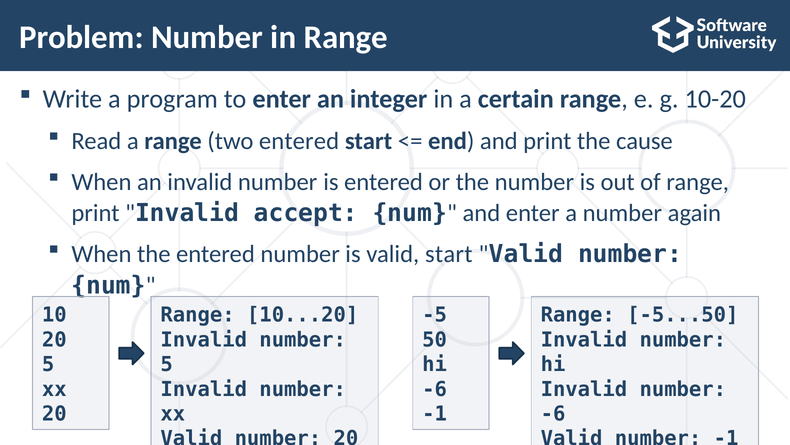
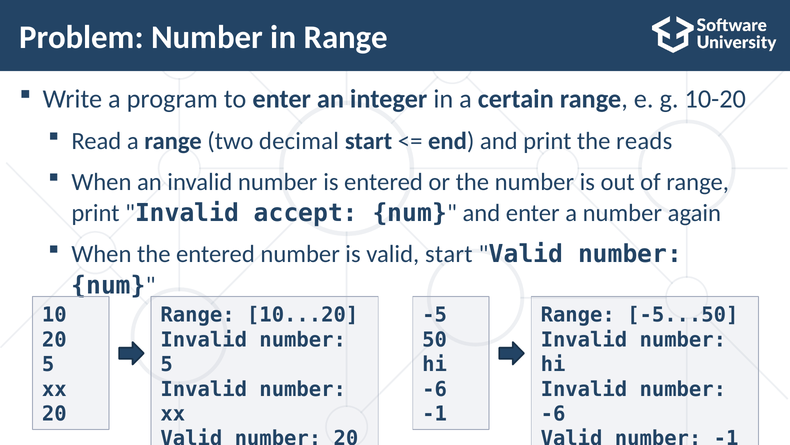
two entered: entered -> decimal
cause: cause -> reads
